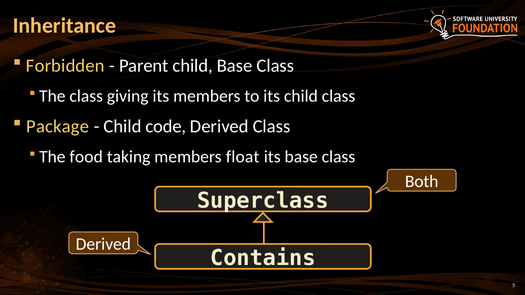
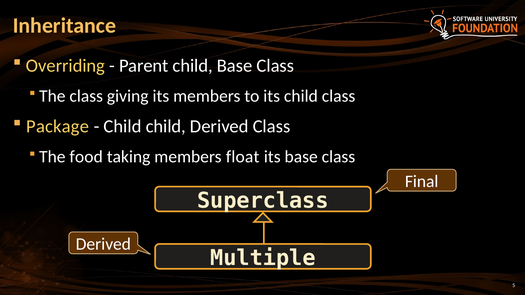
Forbidden: Forbidden -> Overriding
Child code: code -> child
Both: Both -> Final
Contains: Contains -> Multiple
